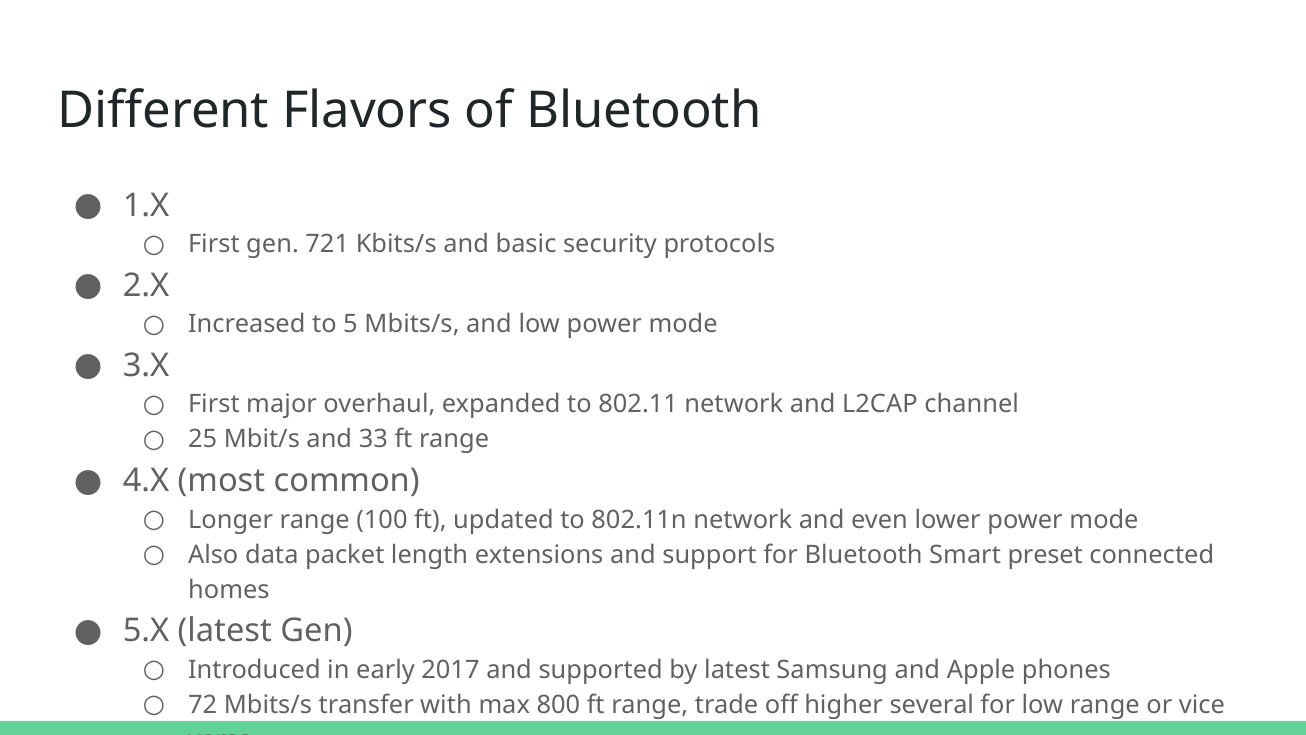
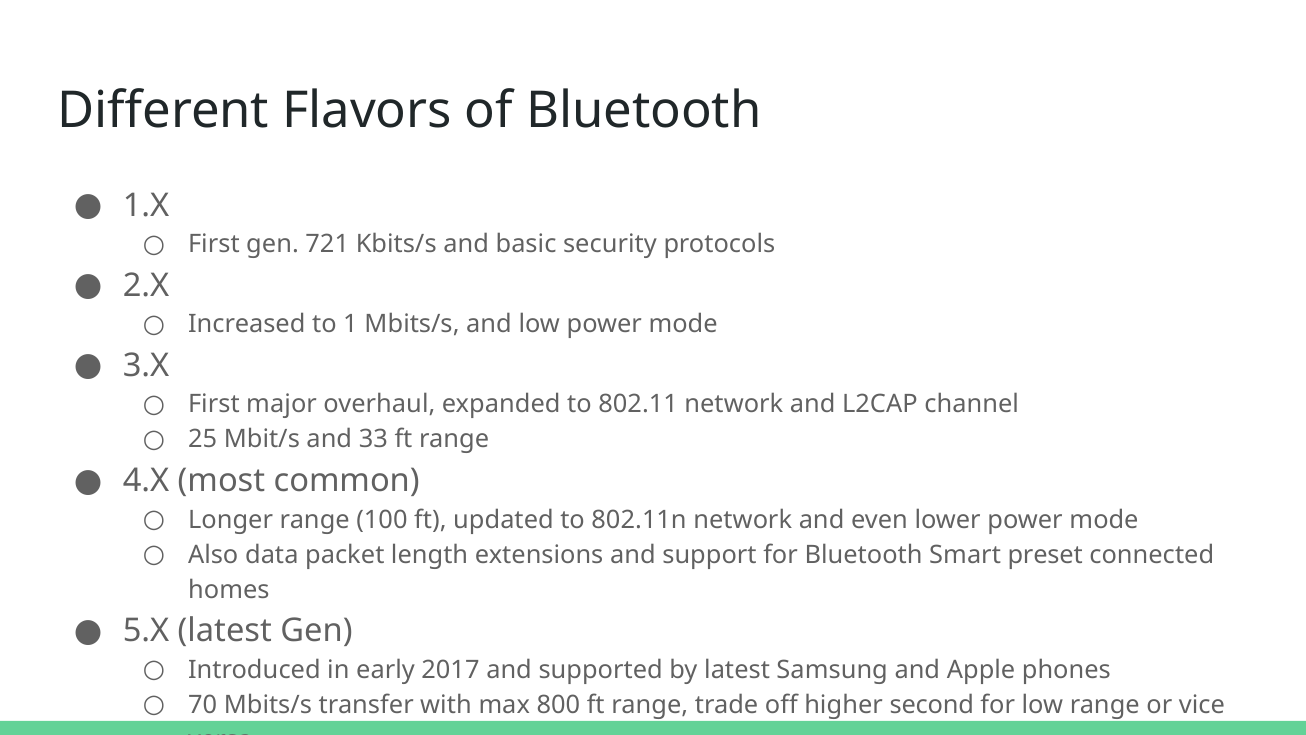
5: 5 -> 1
72: 72 -> 70
several: several -> second
